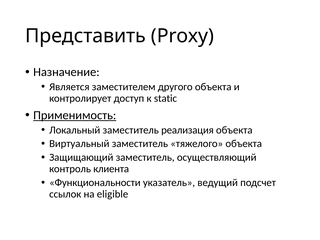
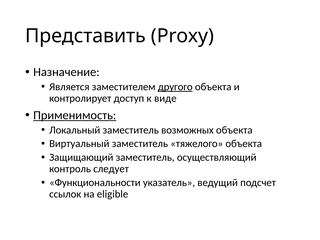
другого underline: none -> present
static: static -> виде
реализация: реализация -> возможных
клиента: клиента -> следует
